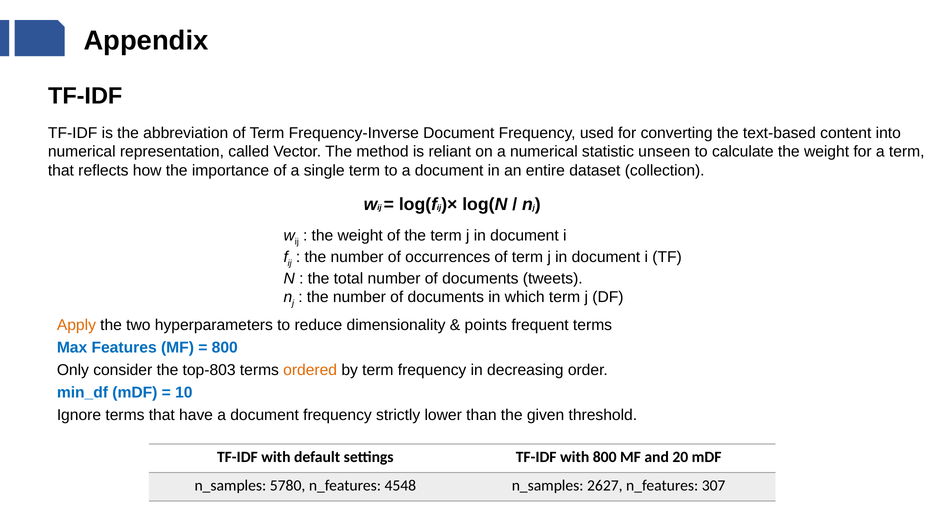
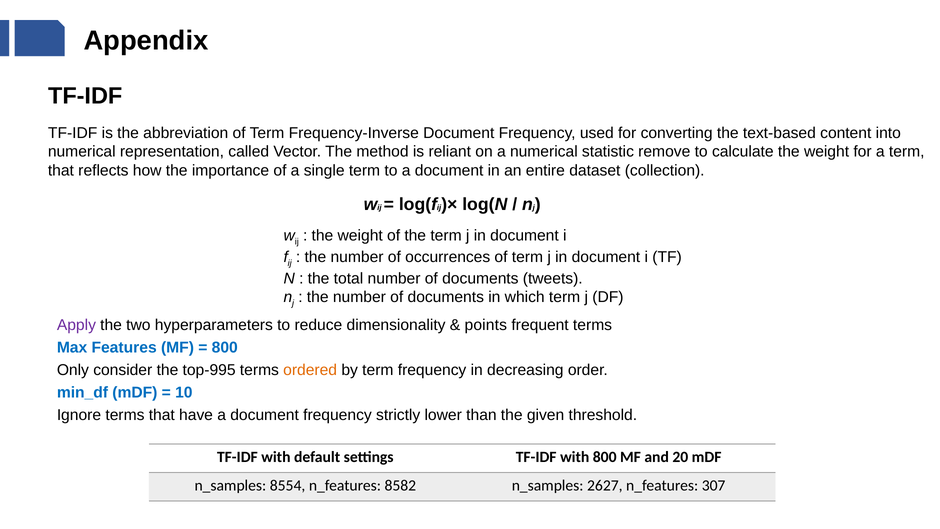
unseen: unseen -> remove
Apply colour: orange -> purple
top-803: top-803 -> top-995
5780: 5780 -> 8554
4548: 4548 -> 8582
